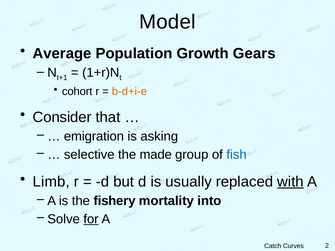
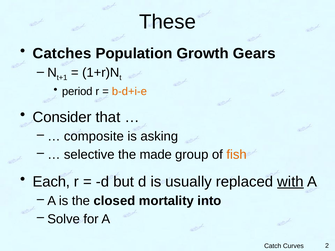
Model: Model -> These
Average: Average -> Catches
cohort: cohort -> period
emigration: emigration -> composite
fish colour: blue -> orange
Limb: Limb -> Each
fishery: fishery -> closed
for underline: present -> none
